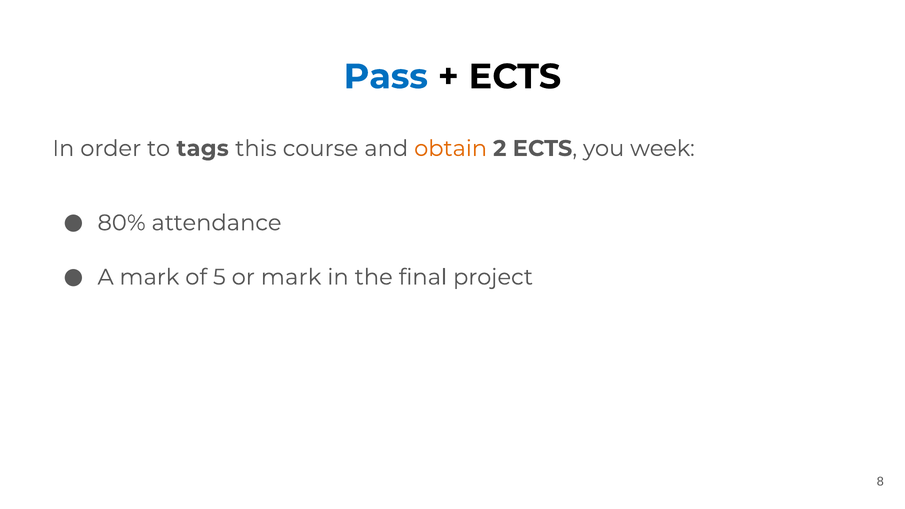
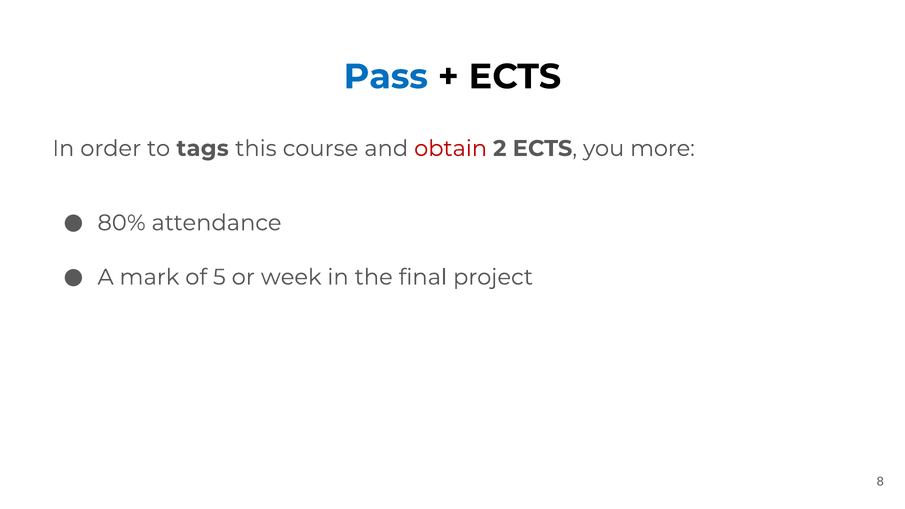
obtain colour: orange -> red
week: week -> more
or mark: mark -> week
